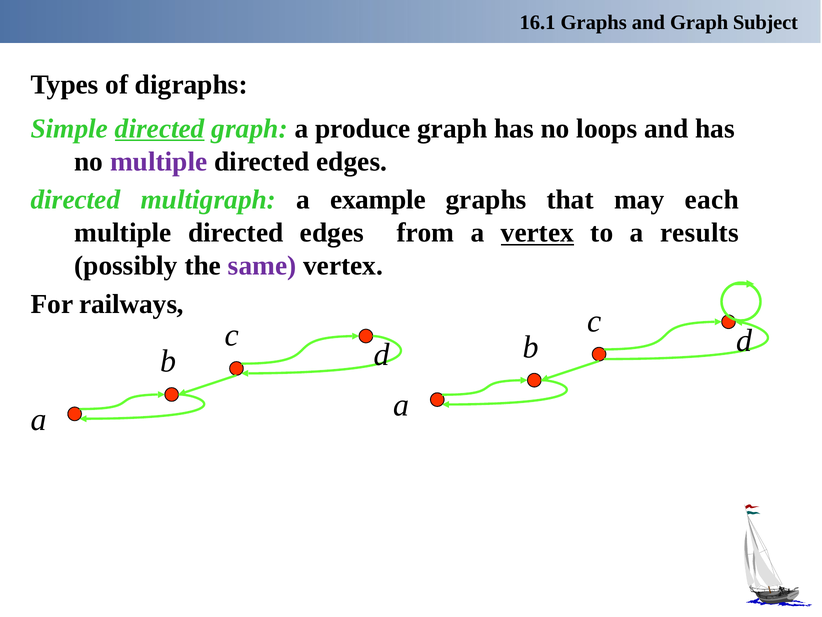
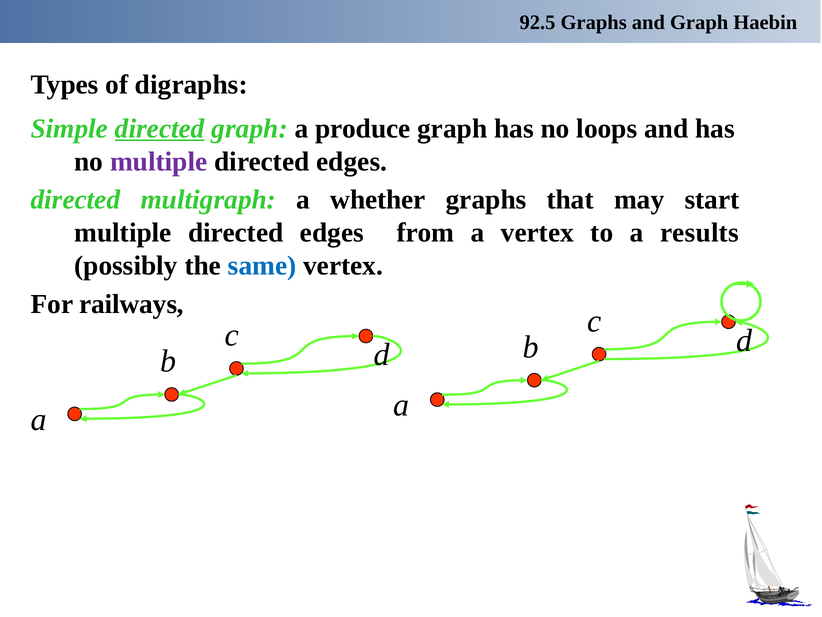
16.1: 16.1 -> 92.5
Subject: Subject -> Haebin
example: example -> whether
each: each -> start
vertex at (537, 233) underline: present -> none
same colour: purple -> blue
